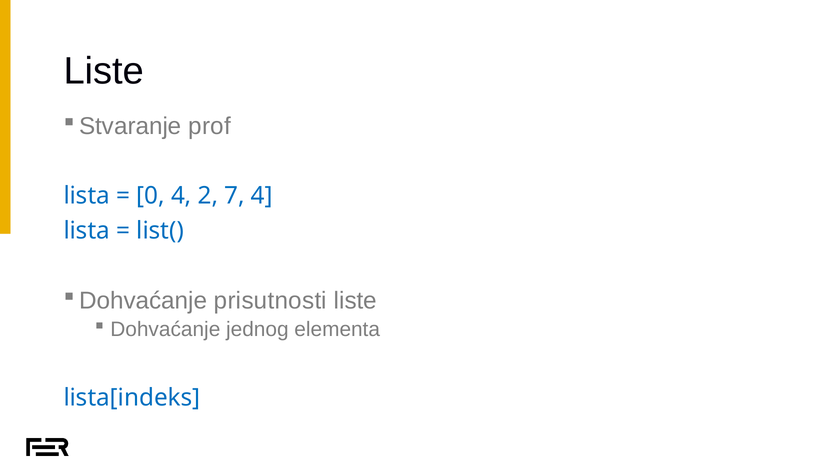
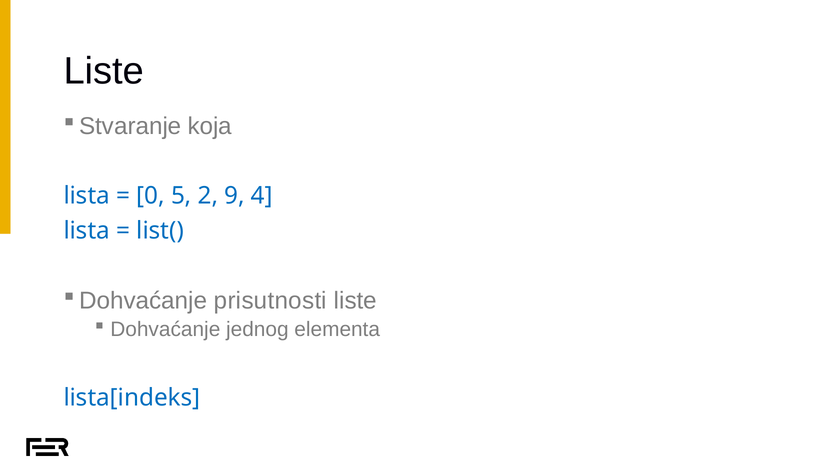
prof: prof -> koja
0 4: 4 -> 5
7: 7 -> 9
